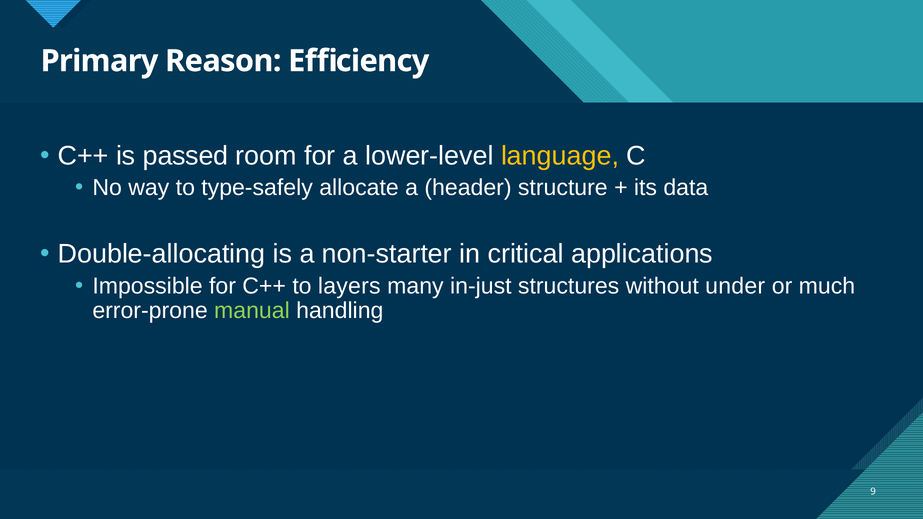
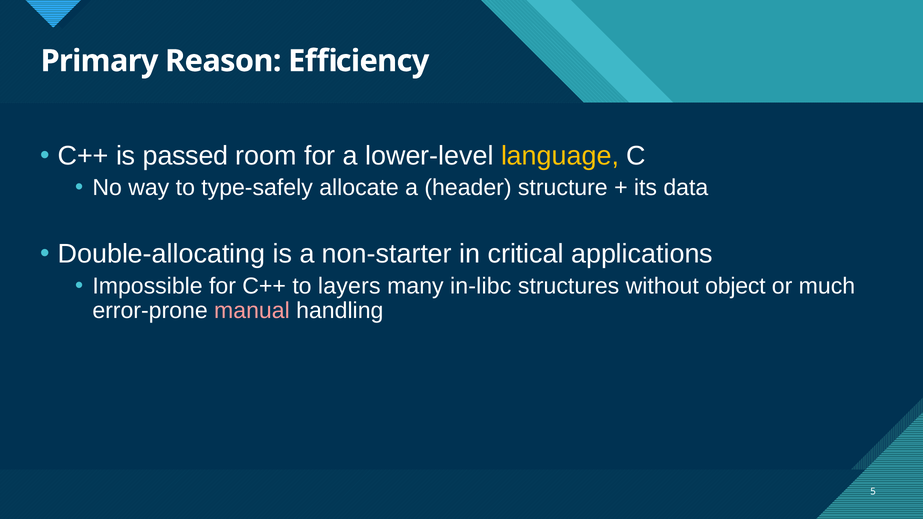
in-just: in-just -> in-libc
under: under -> object
manual colour: light green -> pink
9: 9 -> 5
